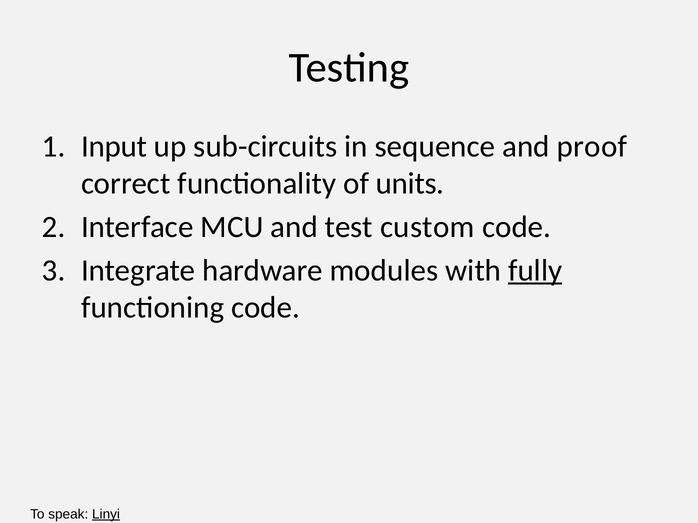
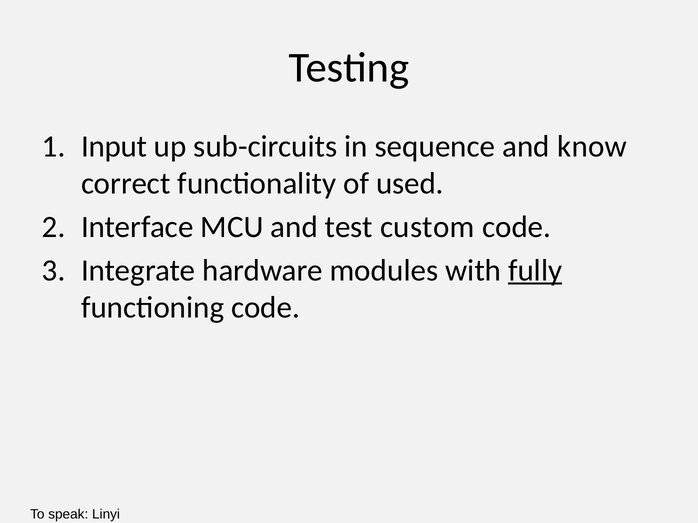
proof: proof -> know
units: units -> used
Linyi underline: present -> none
